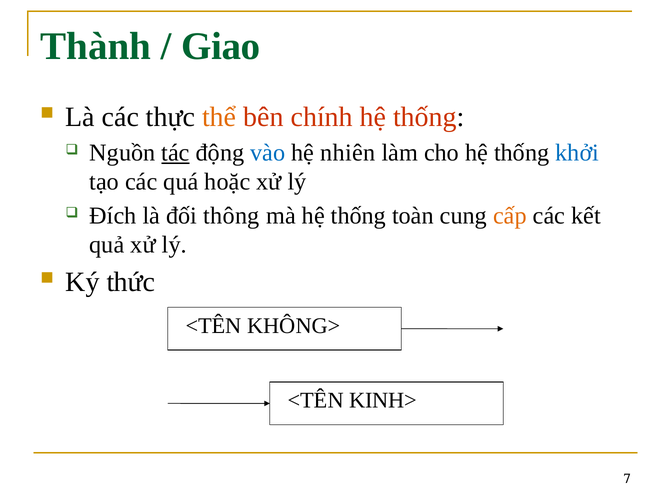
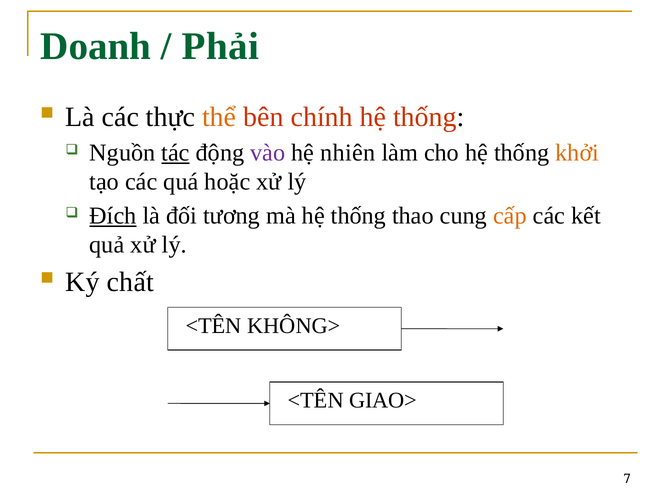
Thành: Thành -> Doanh
Giao: Giao -> Phải
vào colour: blue -> purple
khởi colour: blue -> orange
Đích underline: none -> present
thông: thông -> tương
toàn: toàn -> thao
thức: thức -> chất
KINH>: KINH> -> GIAO>
